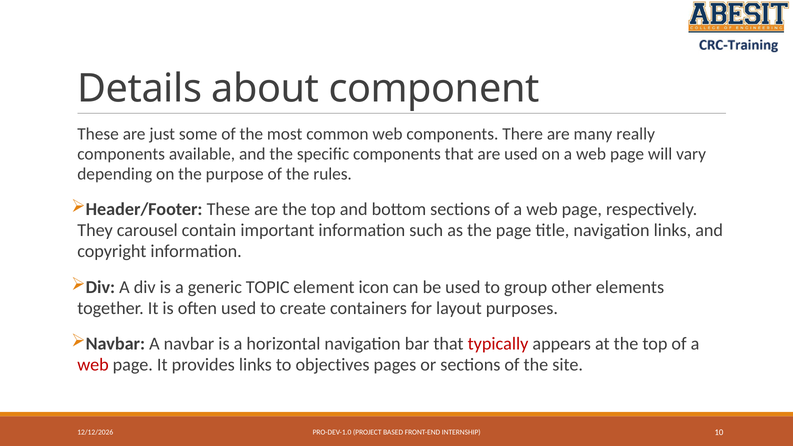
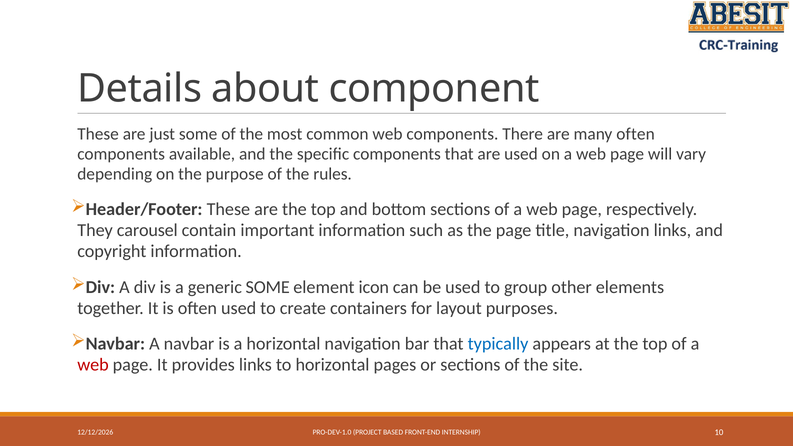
many really: really -> often
generic TOPIC: TOPIC -> SOME
typically colour: red -> blue
to objectives: objectives -> horizontal
